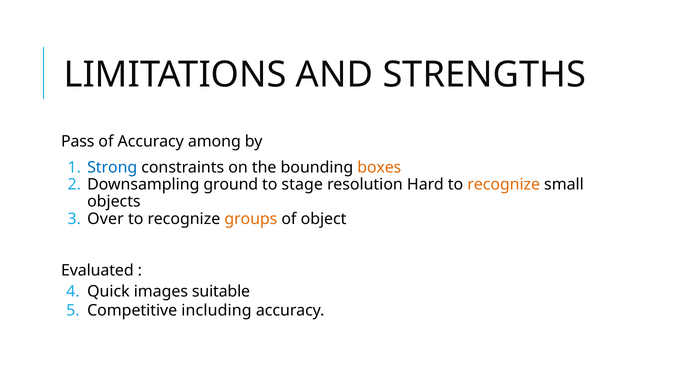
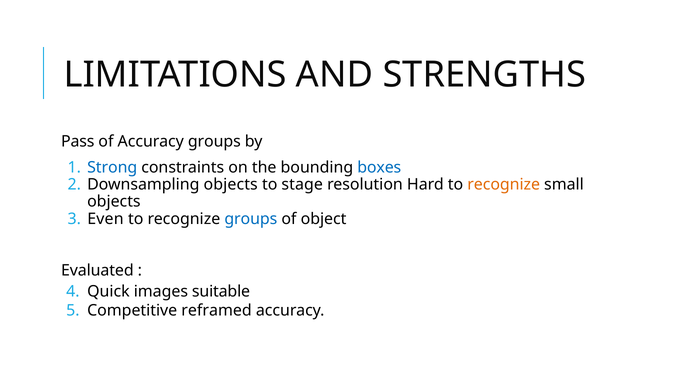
Accuracy among: among -> groups
boxes colour: orange -> blue
Downsampling ground: ground -> objects
Over: Over -> Even
groups at (251, 219) colour: orange -> blue
including: including -> reframed
